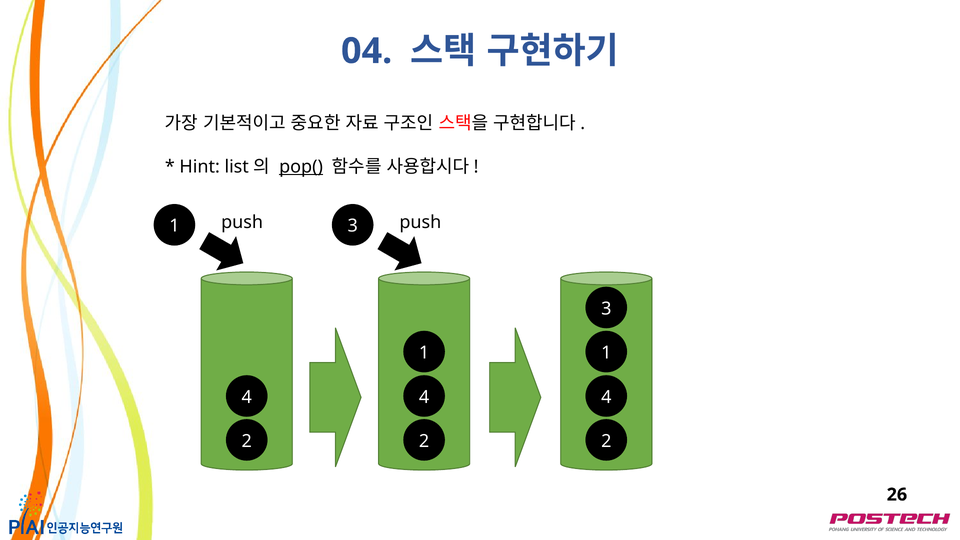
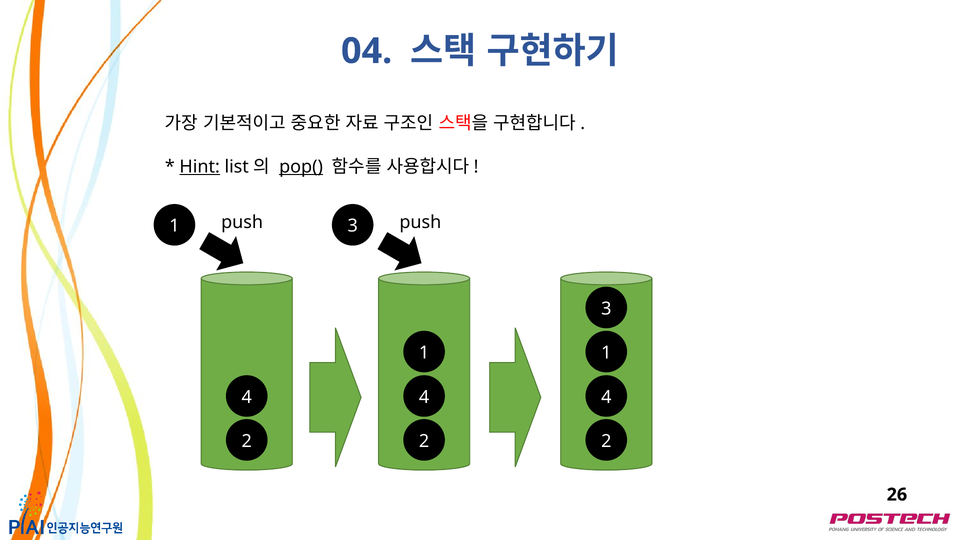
Hint underline: none -> present
